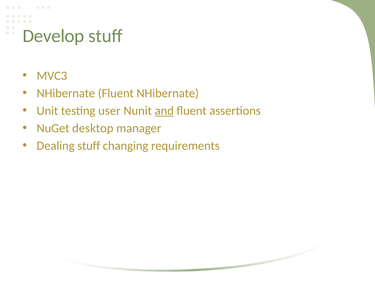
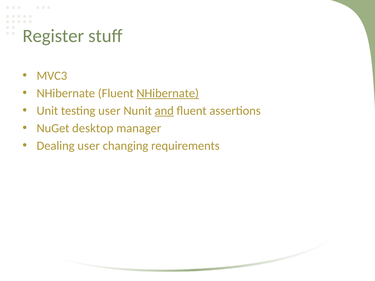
Develop: Develop -> Register
NHibernate at (168, 93) underline: none -> present
Dealing stuff: stuff -> user
